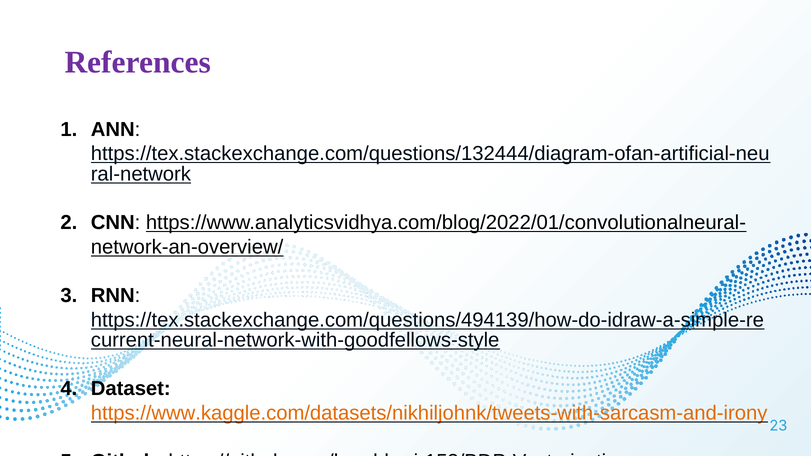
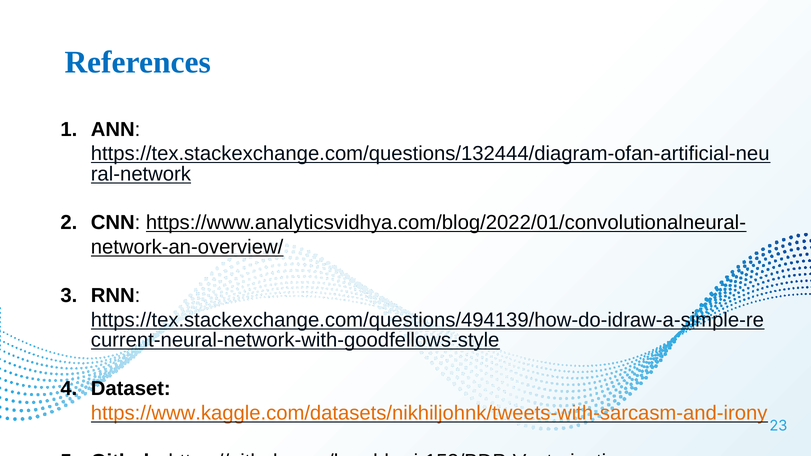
References colour: purple -> blue
